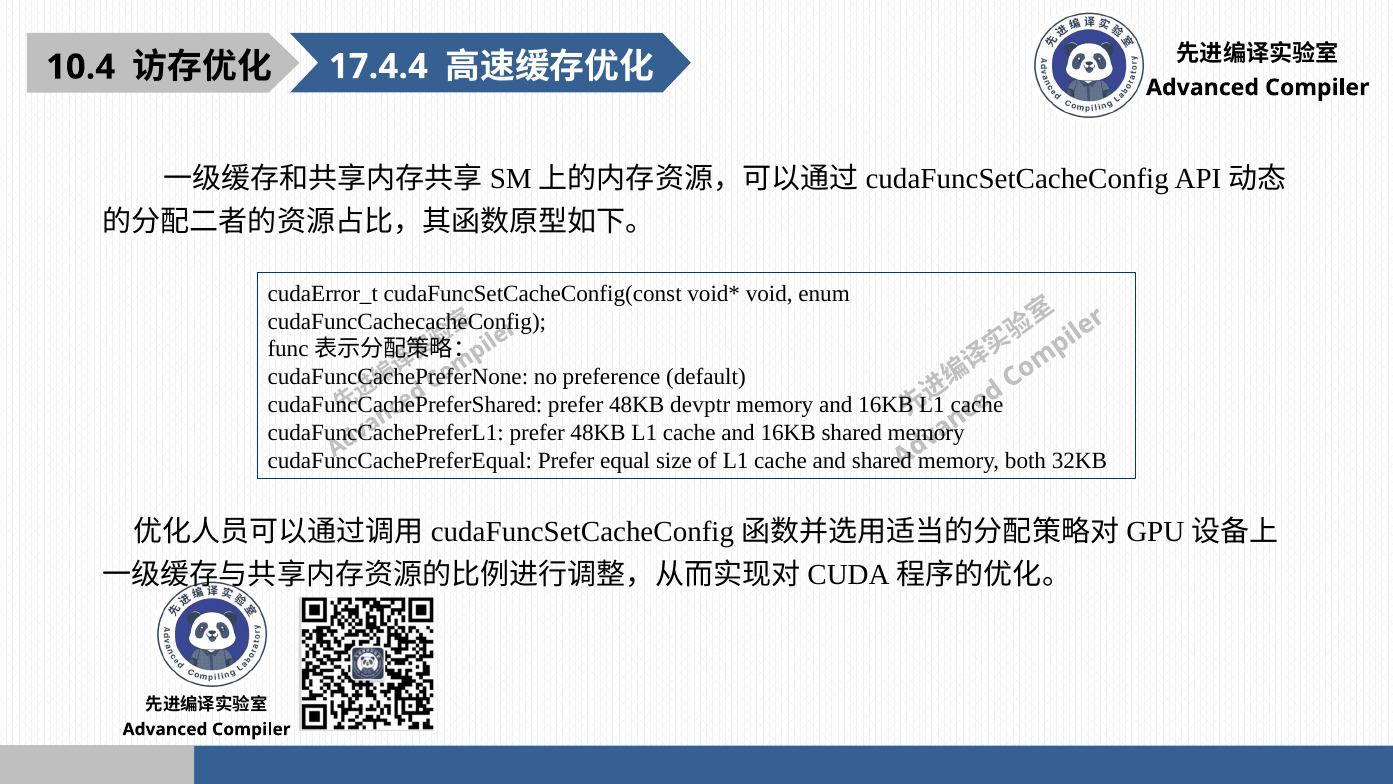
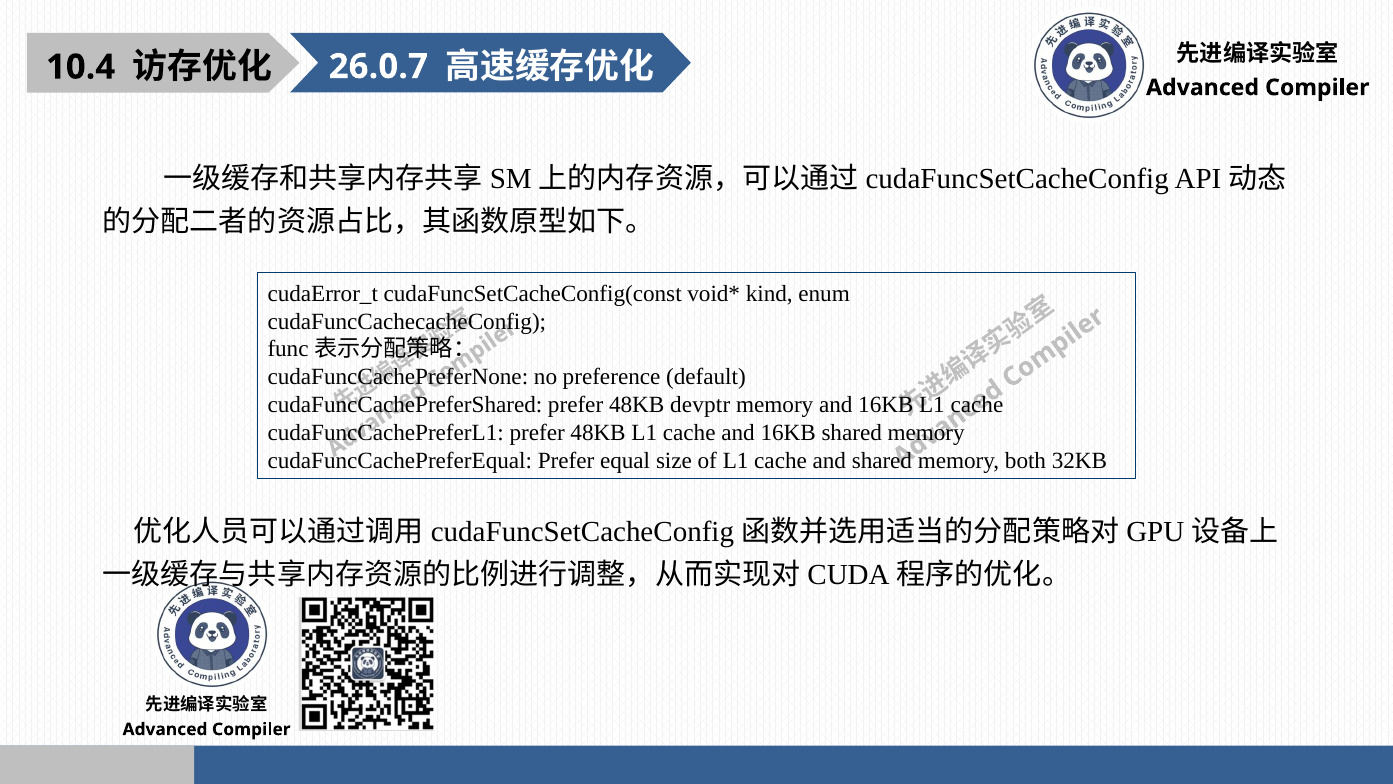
17.4.4: 17.4.4 -> 26.0.7
void: void -> kind
